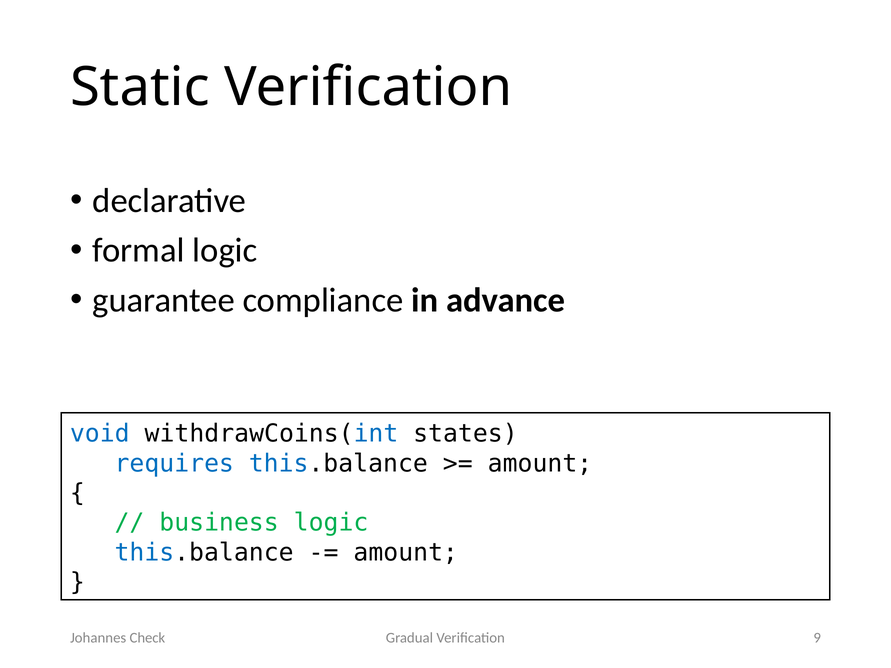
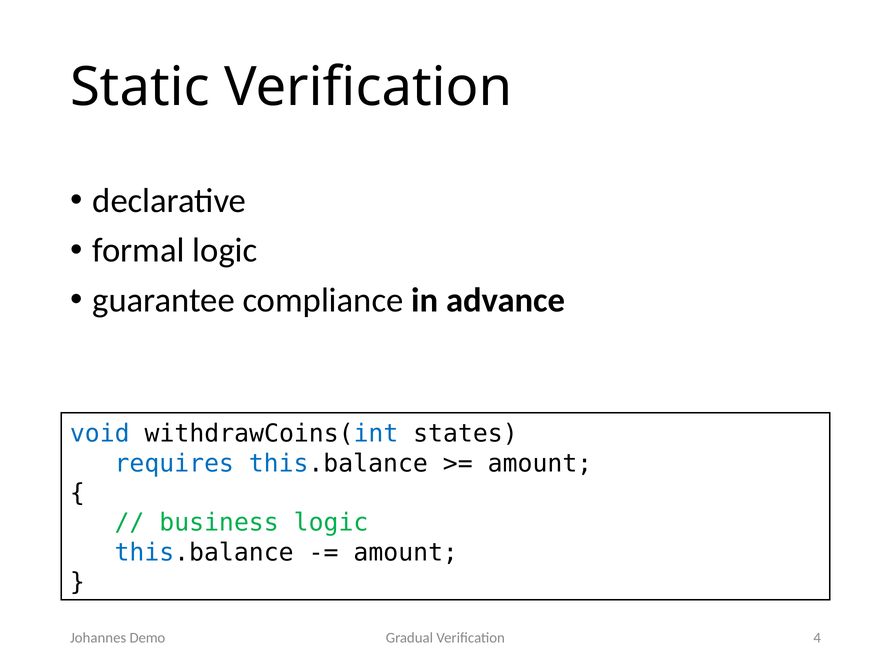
9: 9 -> 4
Check: Check -> Demo
